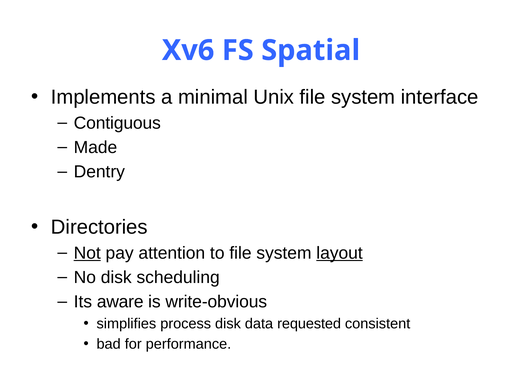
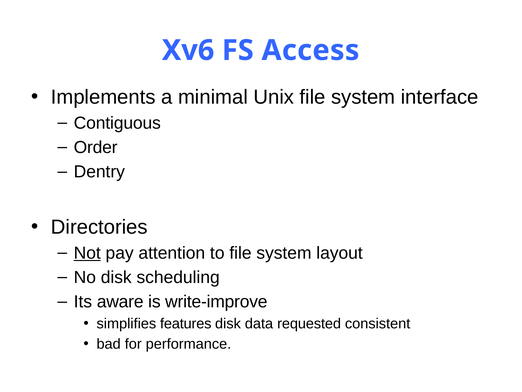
Spatial: Spatial -> Access
Made: Made -> Order
layout underline: present -> none
write-obvious: write-obvious -> write-improve
process: process -> features
